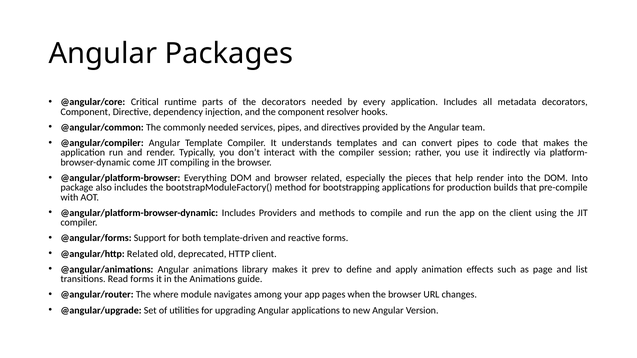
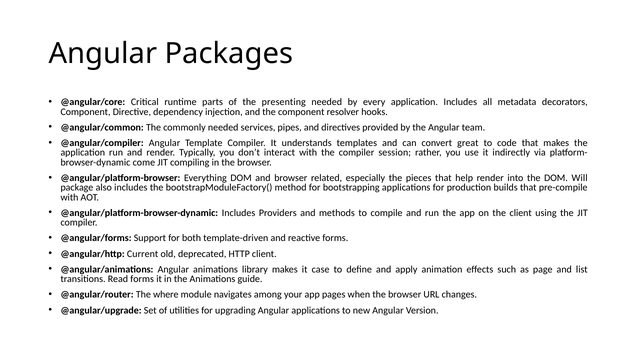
the decorators: decorators -> presenting
convert pipes: pipes -> great
DOM Into: Into -> Will
@angular/http Related: Related -> Current
prev: prev -> case
